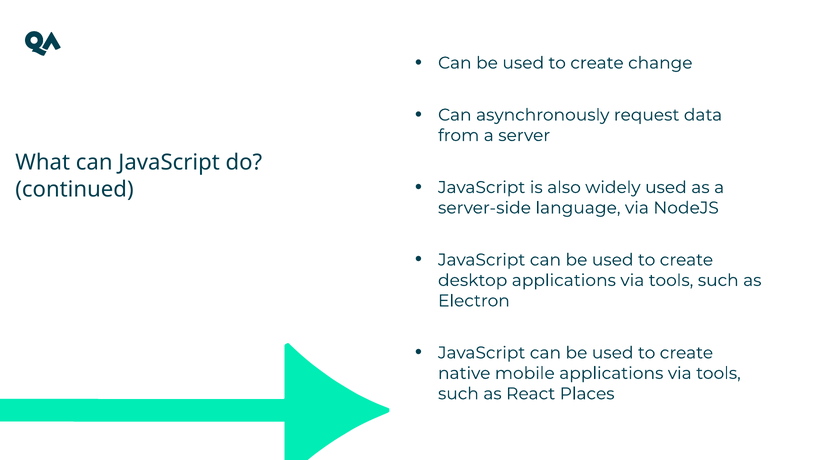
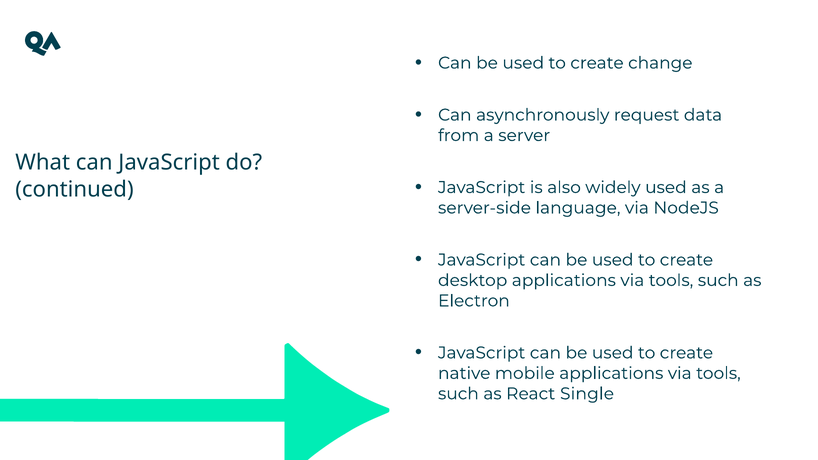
Places: Places -> Single
